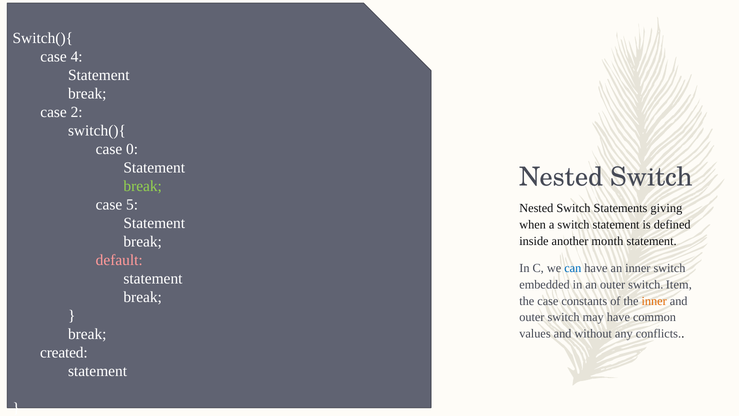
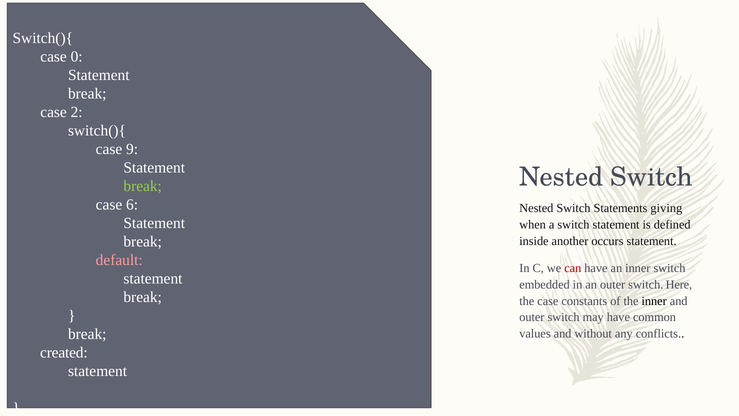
4: 4 -> 0
0: 0 -> 9
5: 5 -> 6
month: month -> occurs
can colour: blue -> red
Item: Item -> Here
inner at (654, 301) colour: orange -> black
